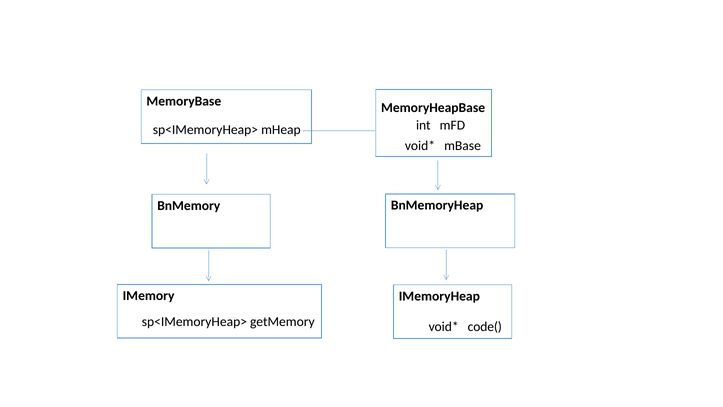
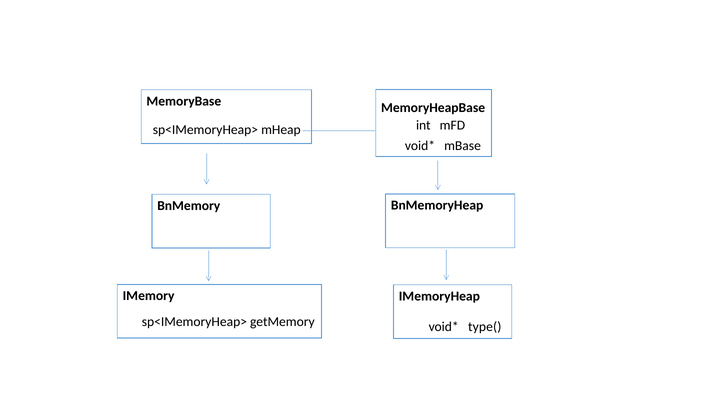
code(: code( -> type(
